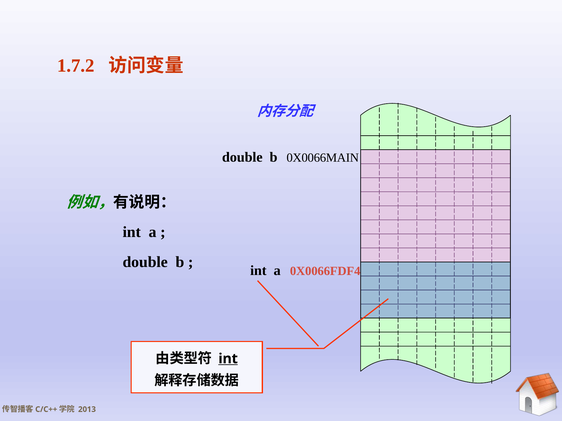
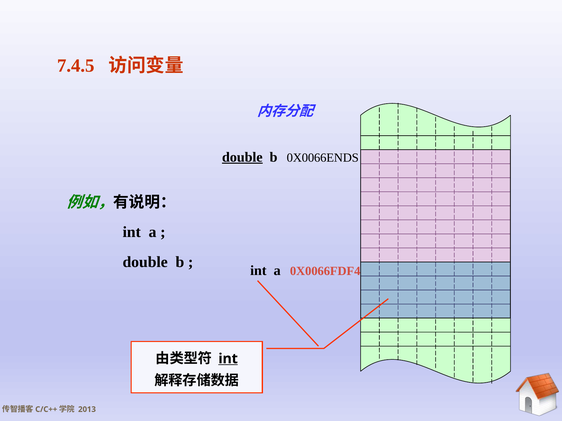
1.7.2: 1.7.2 -> 7.4.5
double at (242, 157) underline: none -> present
0X0066MAIN: 0X0066MAIN -> 0X0066ENDS
